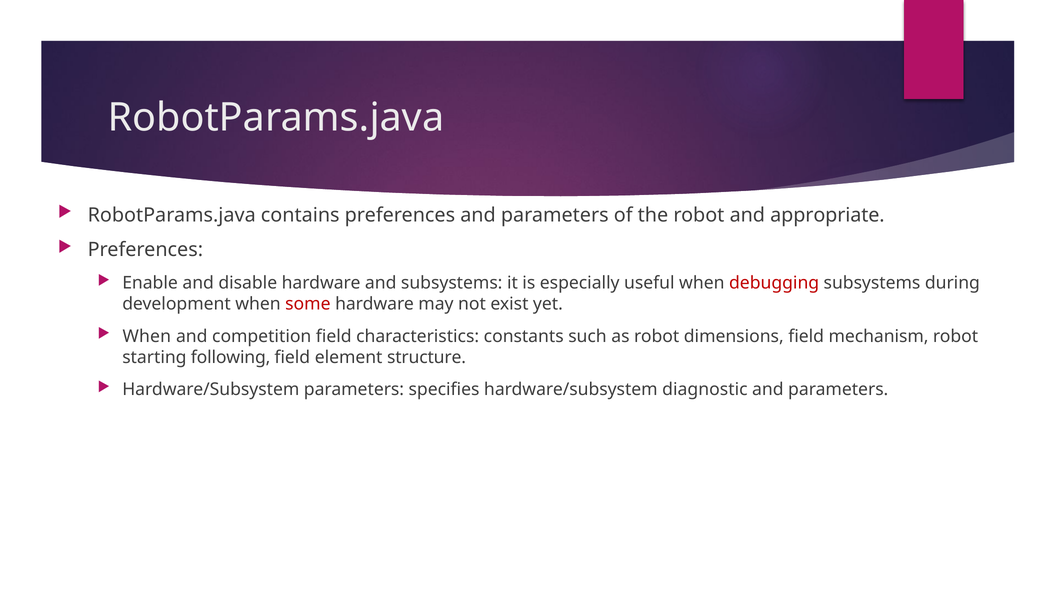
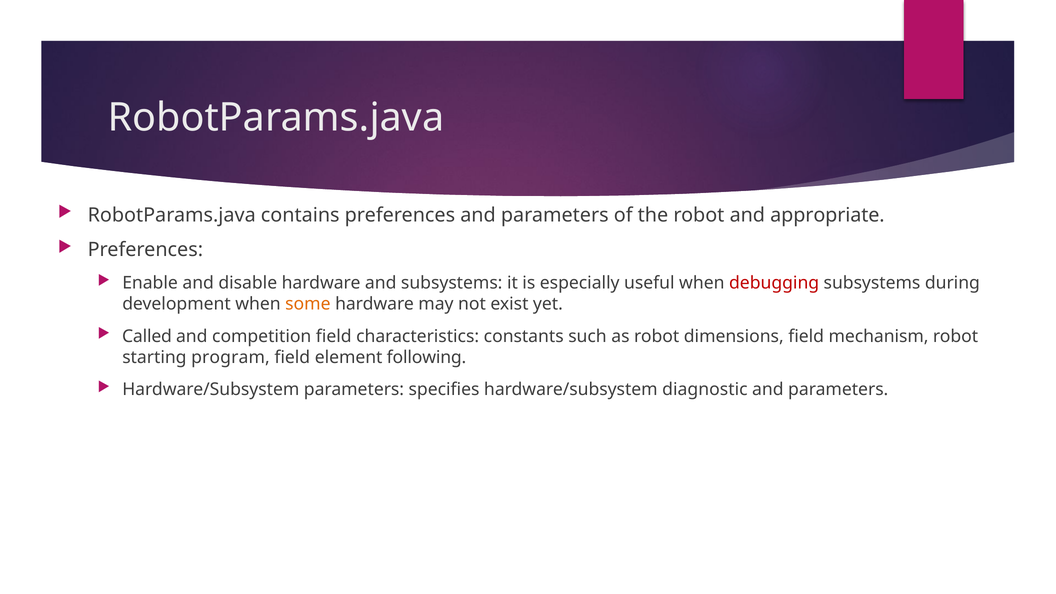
some colour: red -> orange
When at (147, 336): When -> Called
following: following -> program
structure: structure -> following
